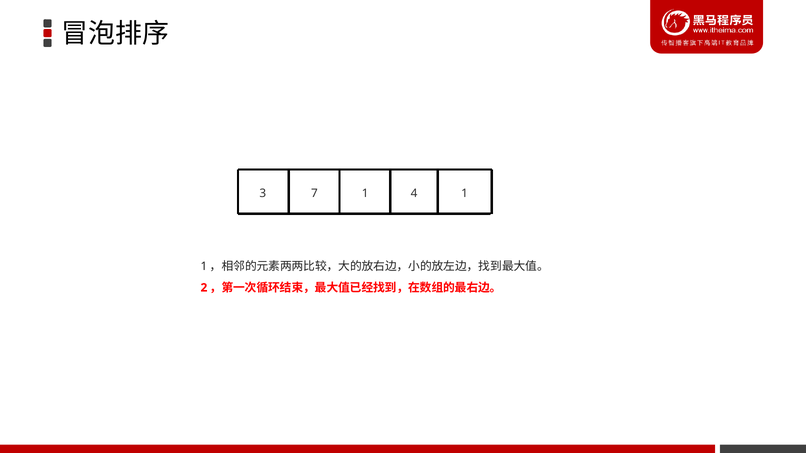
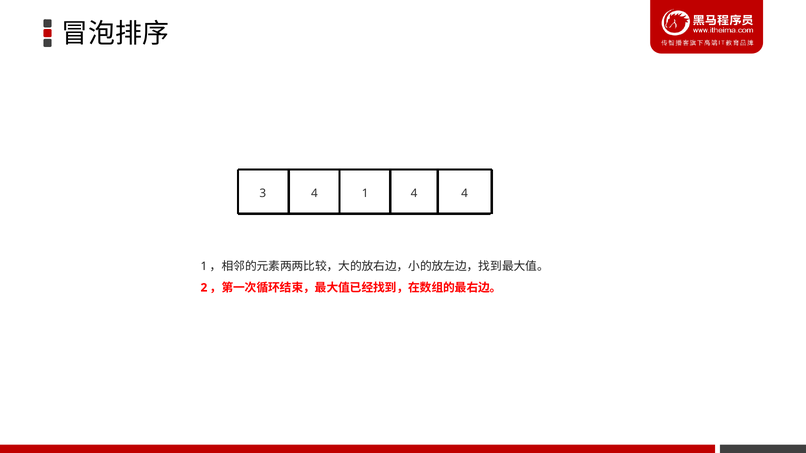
3 7: 7 -> 4
4 1: 1 -> 4
